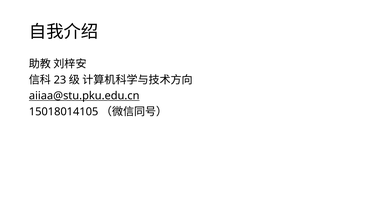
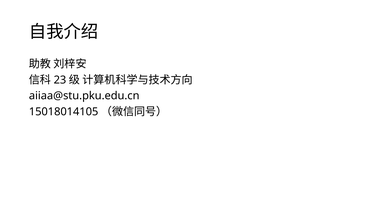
aiiaa@stu.pku.edu.cn underline: present -> none
